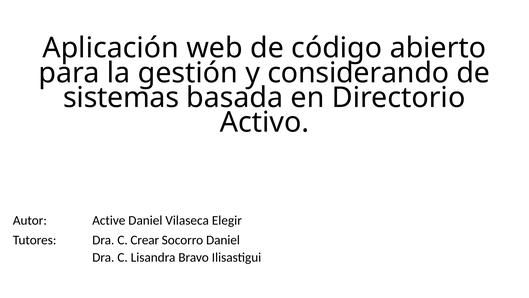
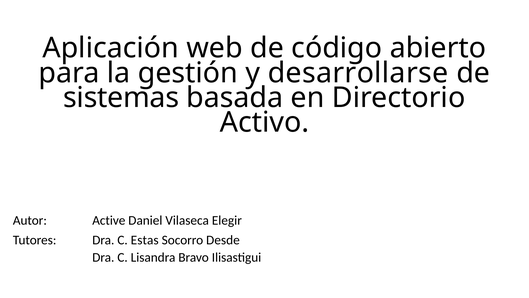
considerando: considerando -> desarrollarse
Crear: Crear -> Estas
Socorro Daniel: Daniel -> Desde
